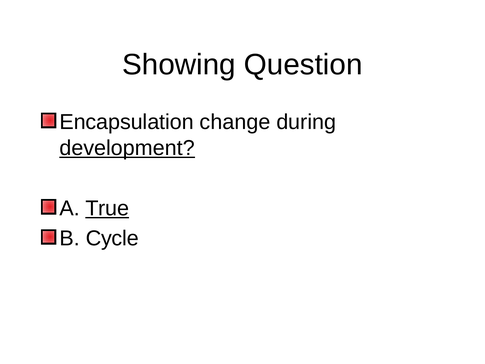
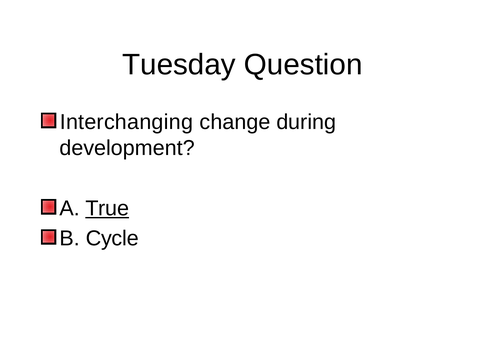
Showing: Showing -> Tuesday
Encapsulation: Encapsulation -> Interchanging
development underline: present -> none
